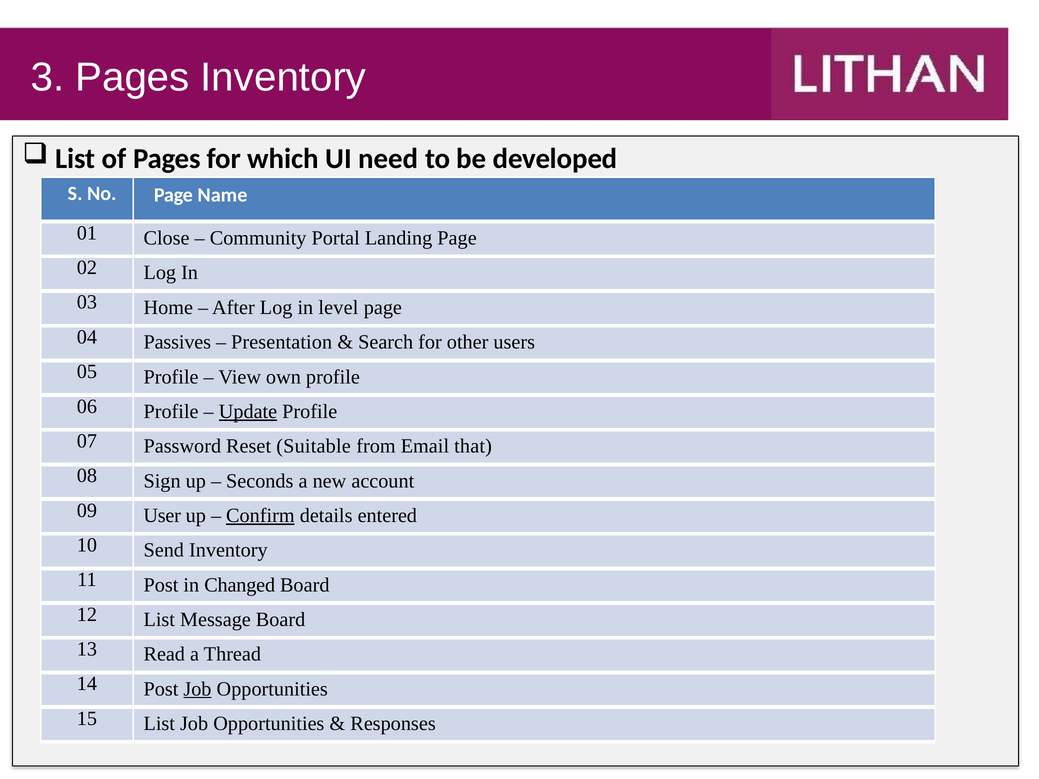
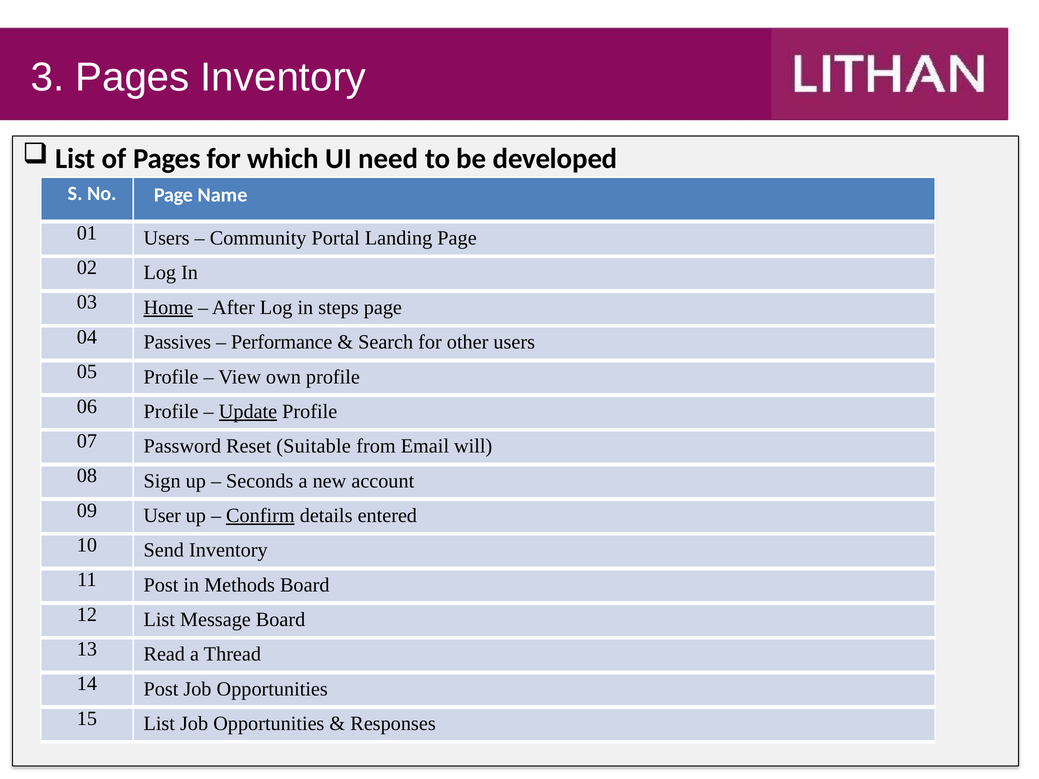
01 Close: Close -> Users
Home underline: none -> present
level: level -> steps
Presentation: Presentation -> Performance
that: that -> will
Changed: Changed -> Methods
Job at (197, 689) underline: present -> none
